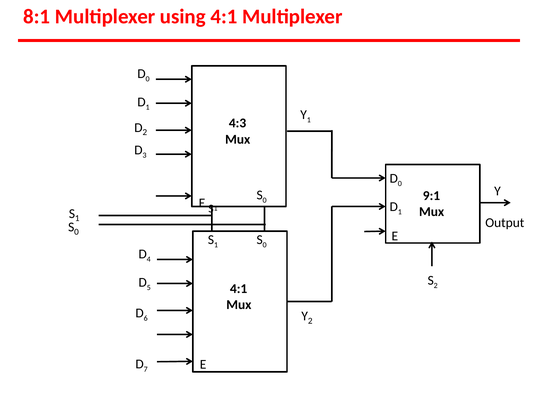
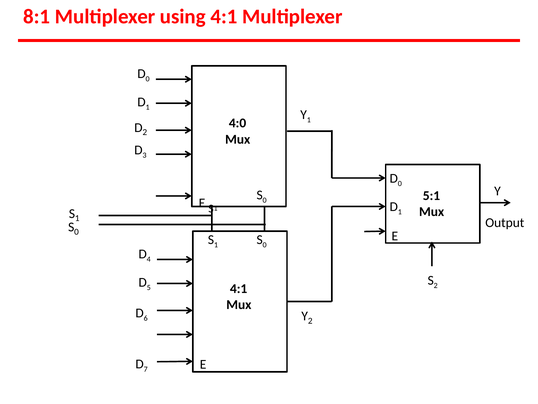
4:3: 4:3 -> 4:0
9:1: 9:1 -> 5:1
